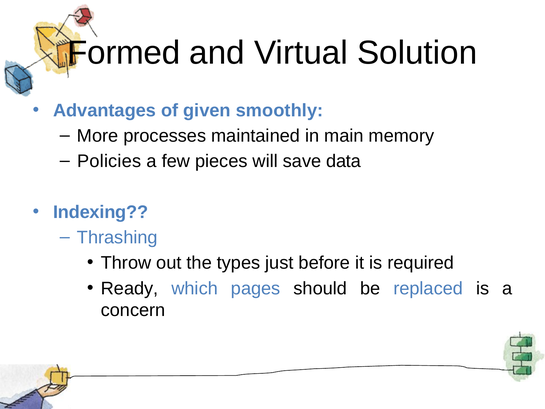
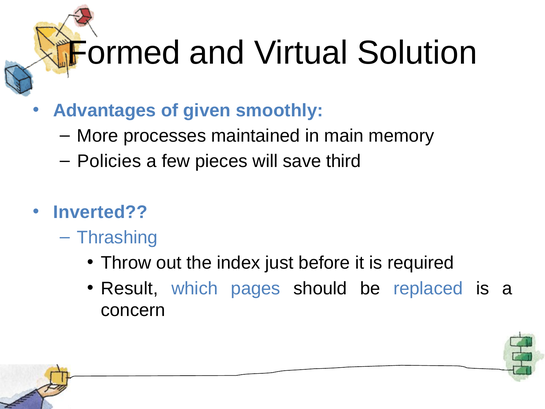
data: data -> third
Indexing: Indexing -> Inverted
types: types -> index
Ready: Ready -> Result
